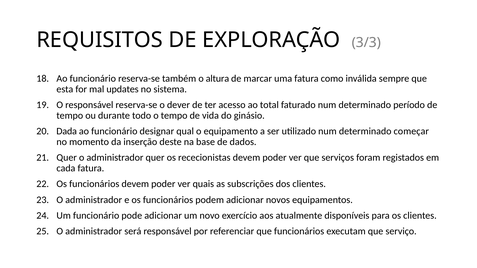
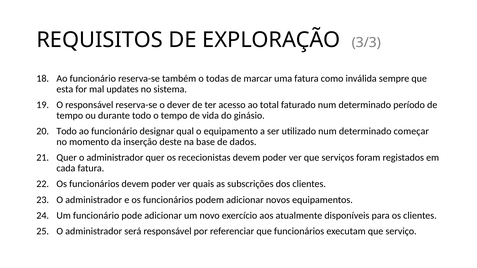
altura: altura -> todas
Dada at (67, 131): Dada -> Todo
